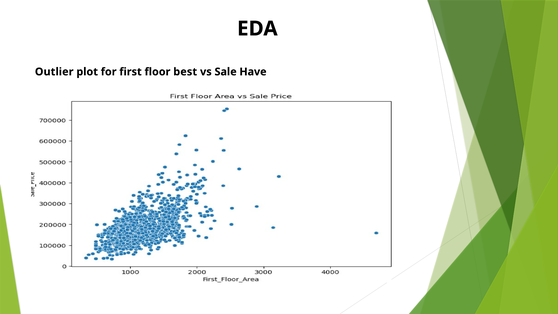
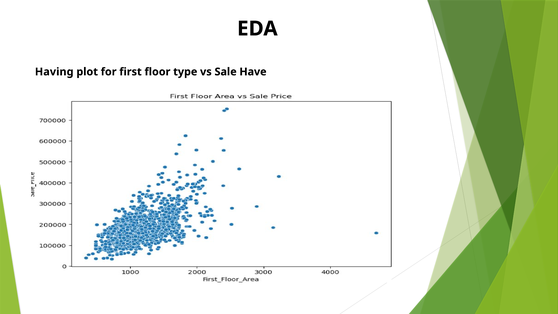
Outlier: Outlier -> Having
best: best -> type
